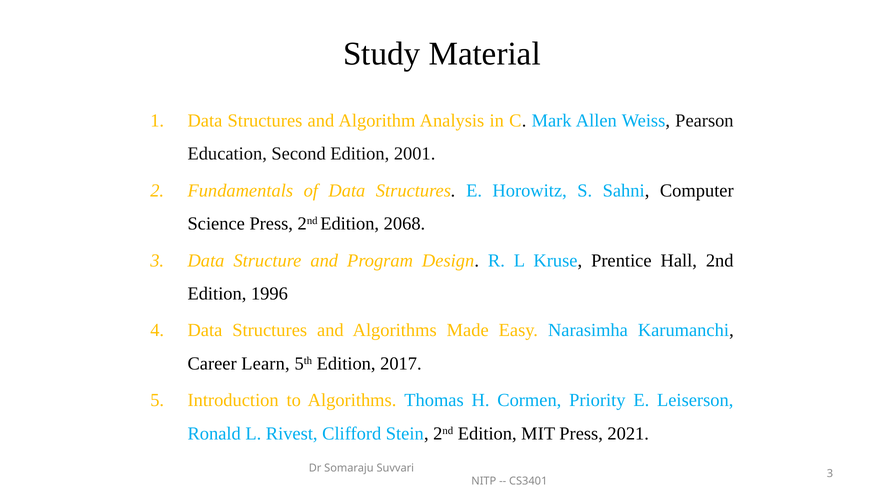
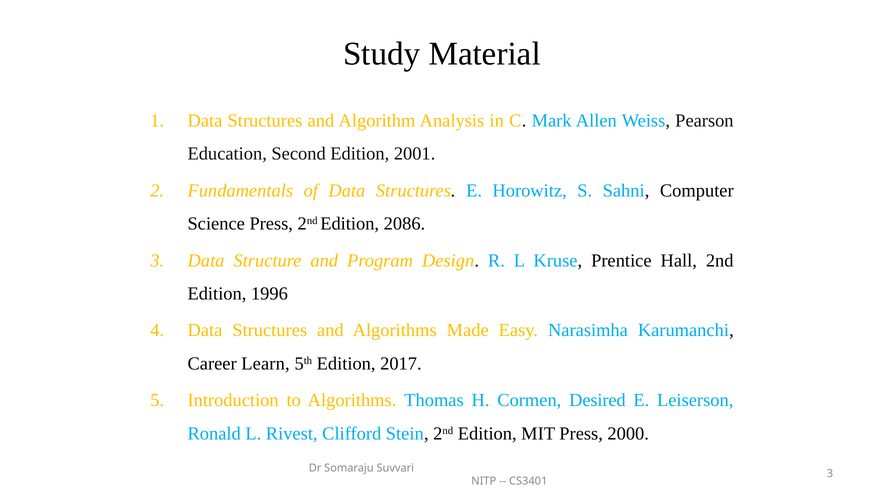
2068: 2068 -> 2086
Priority: Priority -> Desired
2021: 2021 -> 2000
